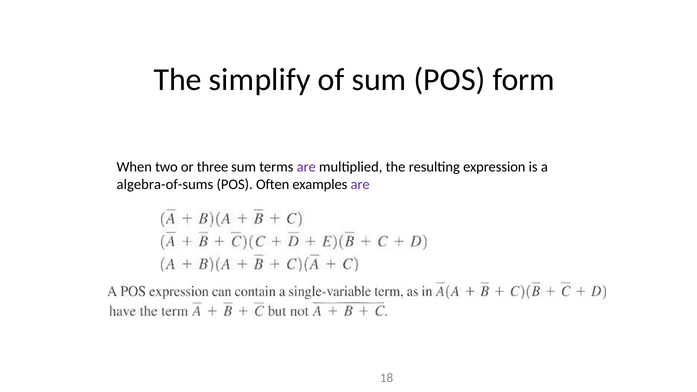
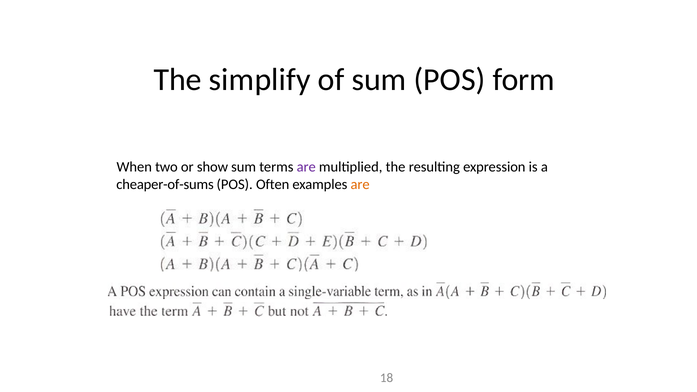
three: three -> show
algebra-of-sums: algebra-of-sums -> cheaper-of-sums
are at (360, 184) colour: purple -> orange
